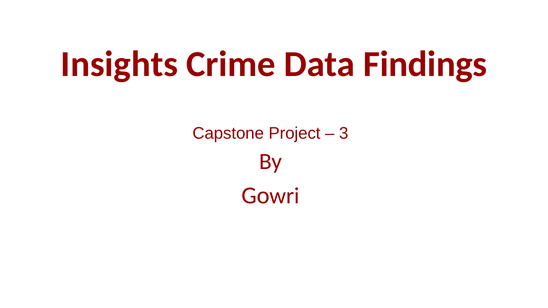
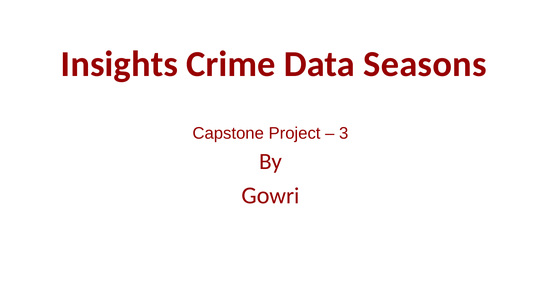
Findings: Findings -> Seasons
